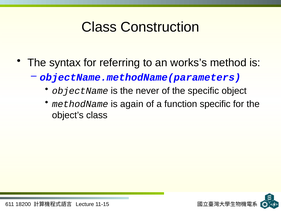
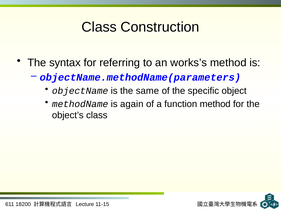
never: never -> same
function specific: specific -> method
